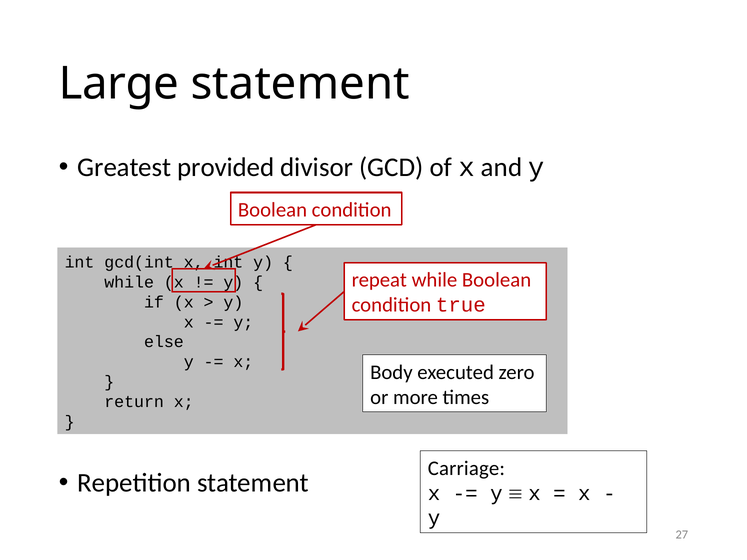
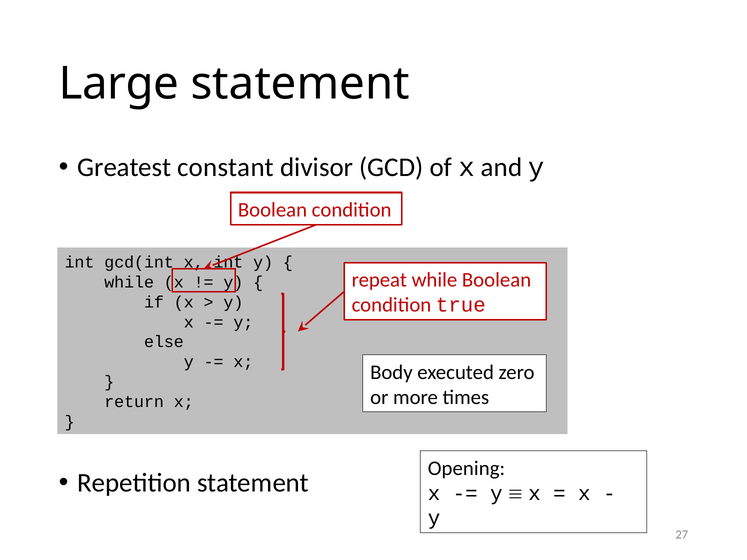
provided: provided -> constant
Carriage: Carriage -> Opening
